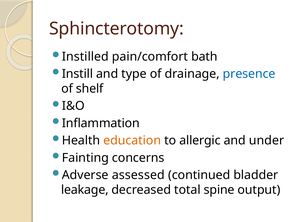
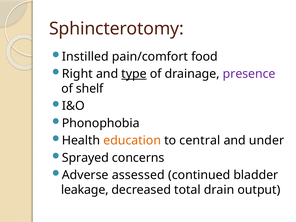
bath: bath -> food
Instill: Instill -> Right
type underline: none -> present
presence colour: blue -> purple
Inflammation: Inflammation -> Phonophobia
allergic: allergic -> central
Fainting: Fainting -> Sprayed
spine: spine -> drain
